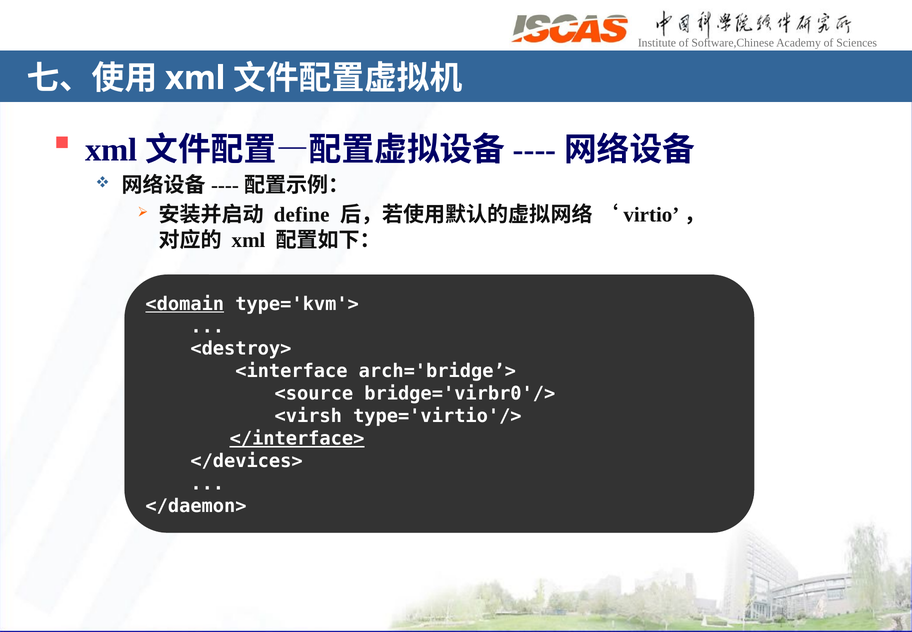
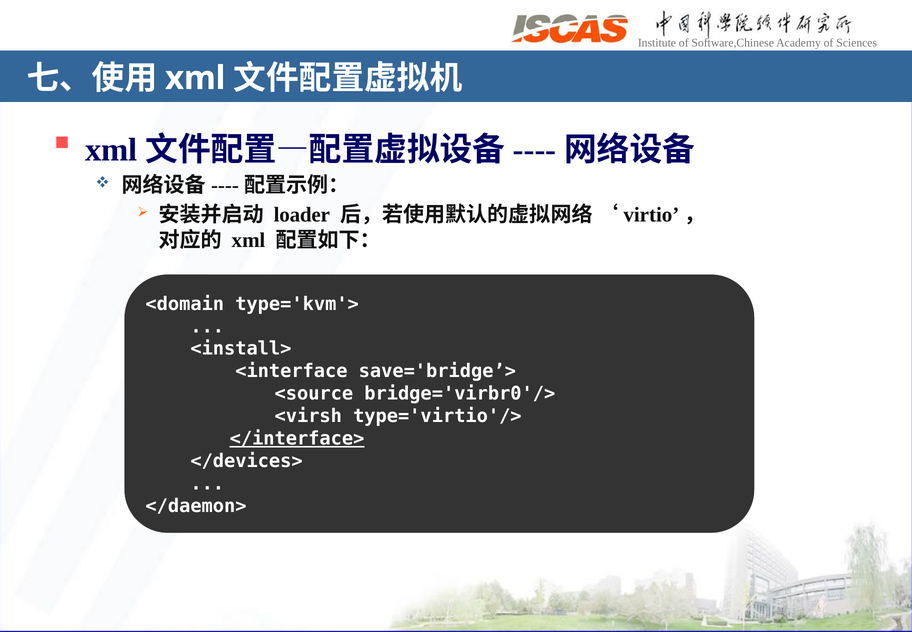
define: define -> loader
<domain underline: present -> none
<destroy>: <destroy> -> <install>
arch='bridge’>: arch='bridge’> -> save='bridge’>
